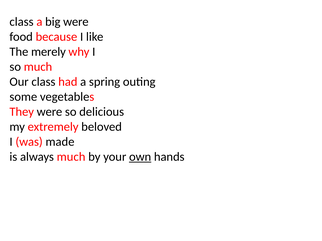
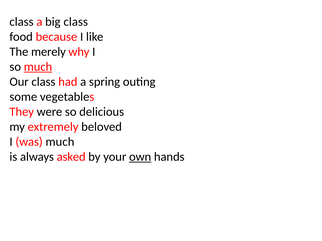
big were: were -> class
much at (38, 67) underline: none -> present
was made: made -> much
always much: much -> asked
